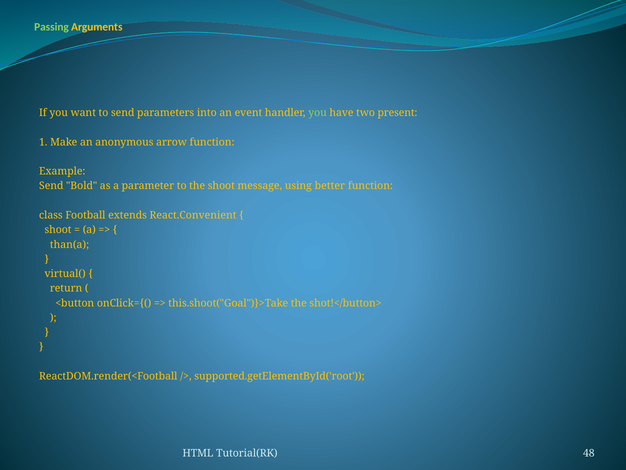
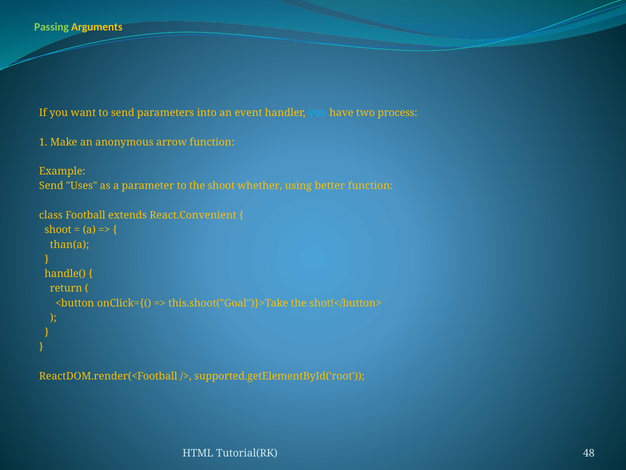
you at (318, 113) colour: light green -> light blue
present: present -> process
Bold: Bold -> Uses
message: message -> whether
virtual(: virtual( -> handle(
